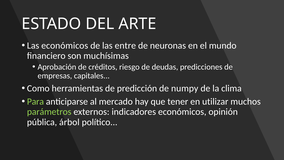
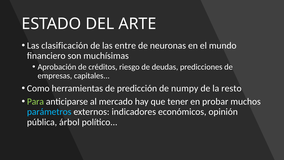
Las económicos: económicos -> clasificación
clima: clima -> resto
utilizar: utilizar -> probar
parámetros colour: light green -> light blue
